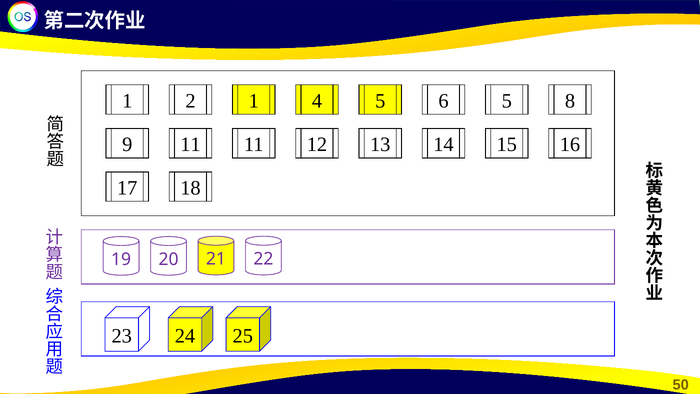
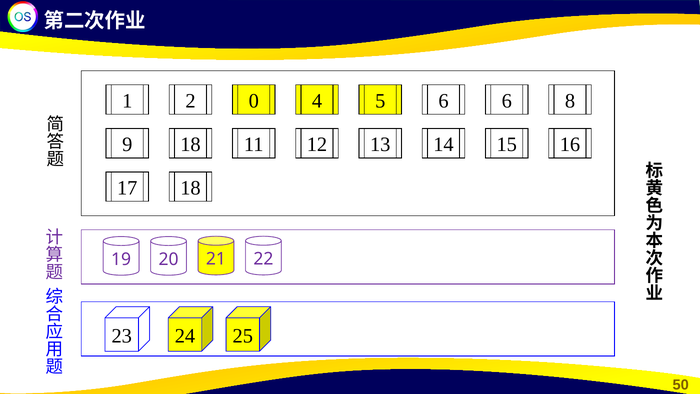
2 1: 1 -> 0
6 5: 5 -> 6
9 11: 11 -> 18
